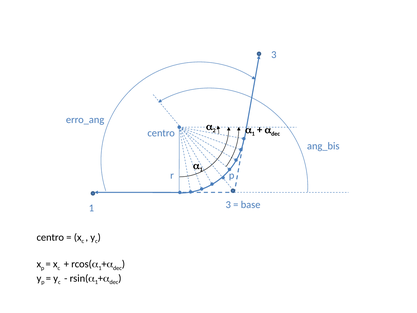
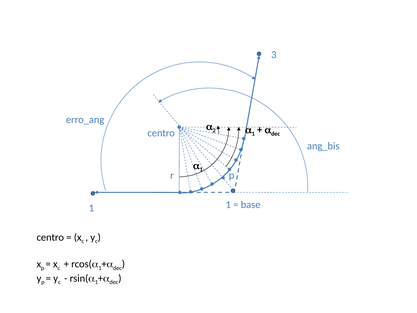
1 3: 3 -> 1
